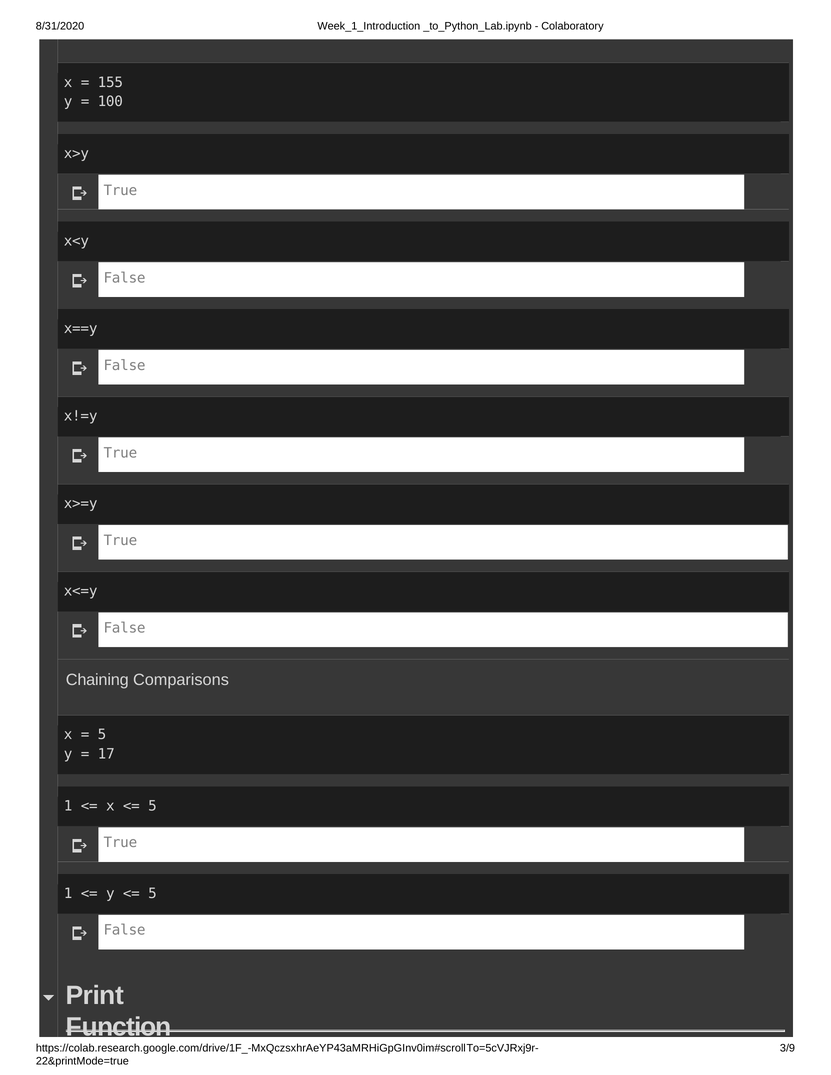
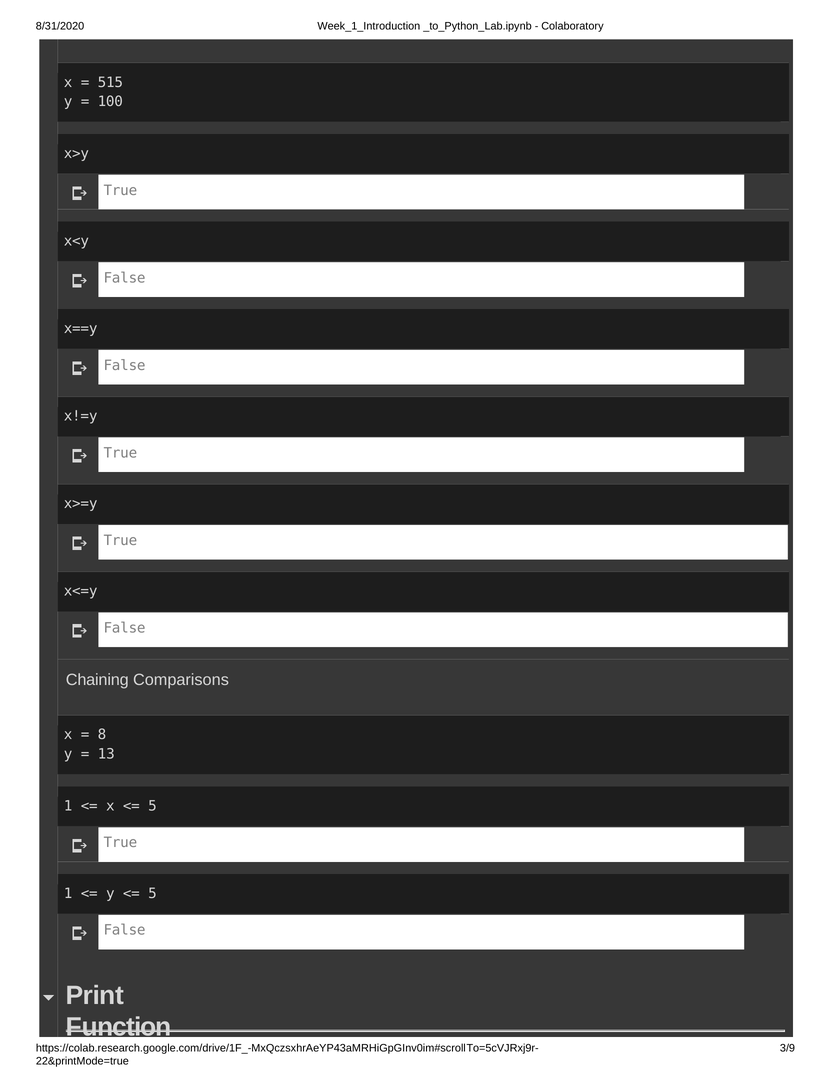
155: 155 -> 515
5 at (102, 735): 5 -> 8
17: 17 -> 13
